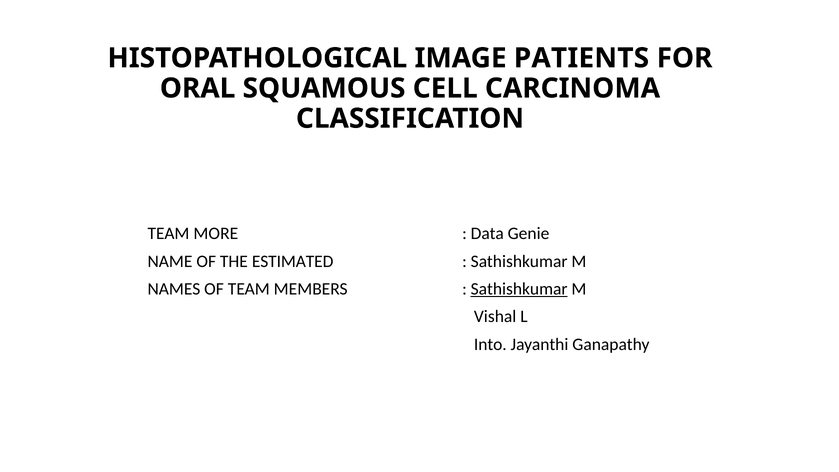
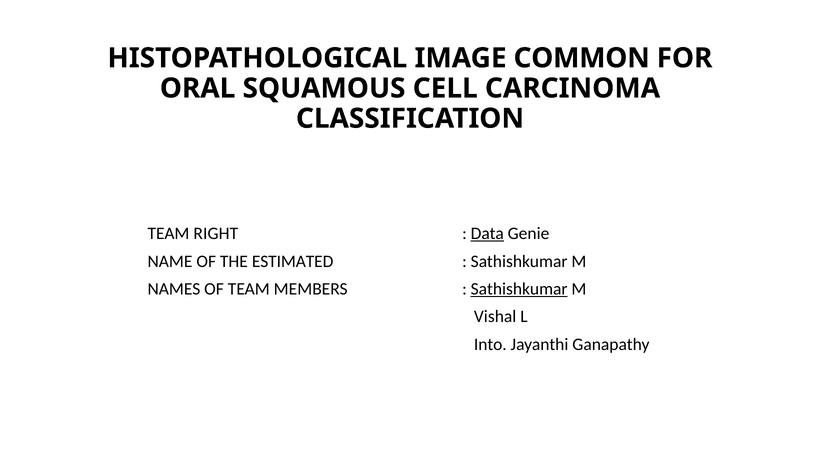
PATIENTS: PATIENTS -> COMMON
MORE: MORE -> RIGHT
Data underline: none -> present
